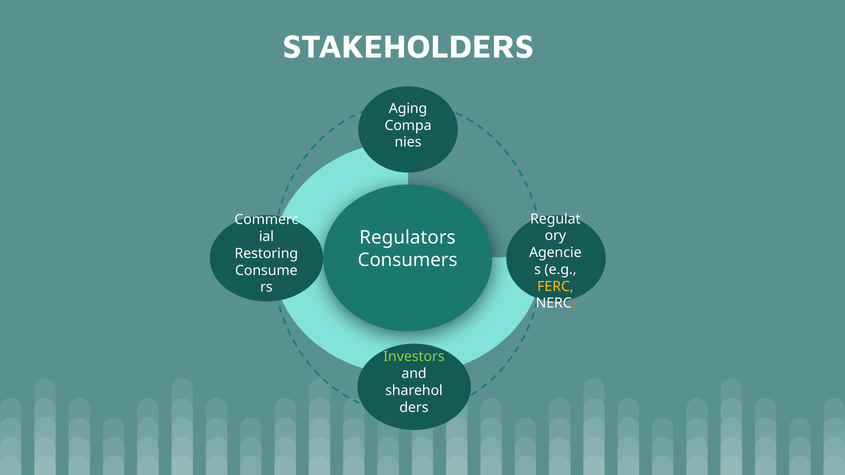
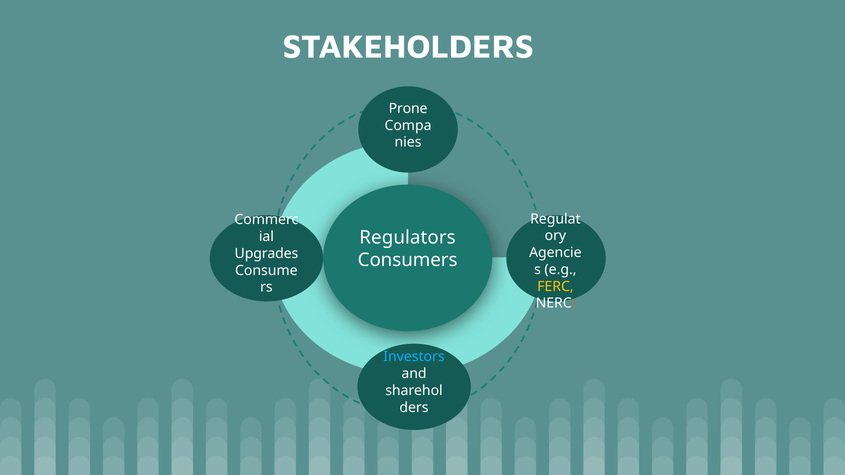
Aging: Aging -> Prone
Restoring: Restoring -> Upgrades
Investors colour: light green -> light blue
